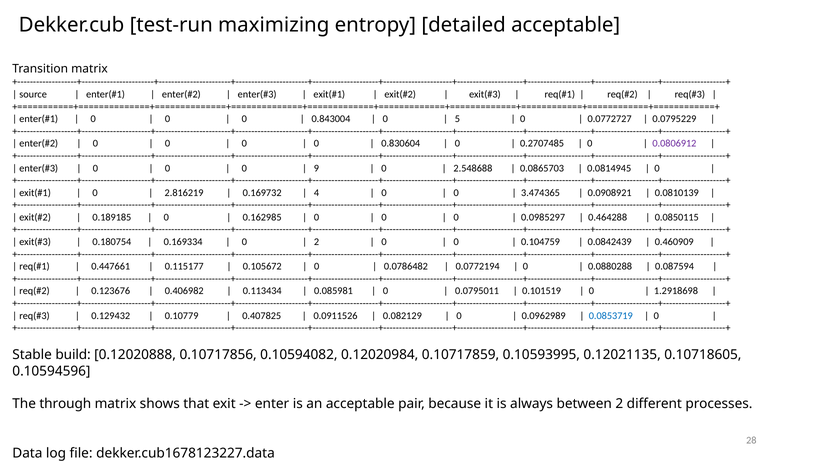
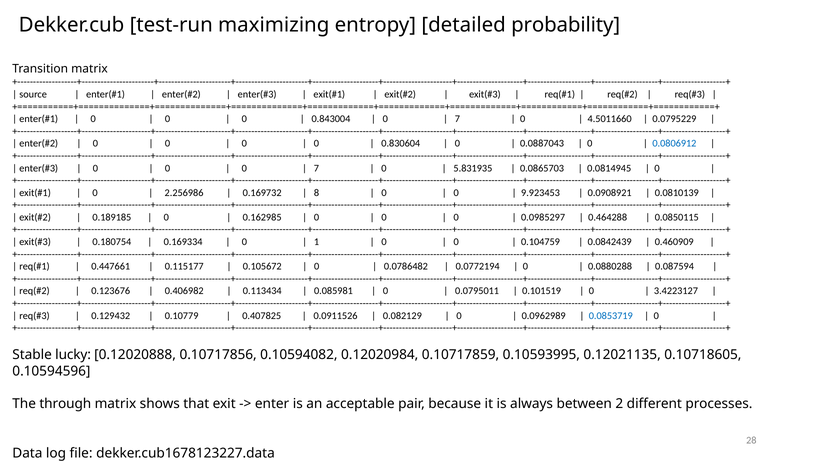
detailed acceptable: acceptable -> probability
5 at (457, 119): 5 -> 7
0.0772727: 0.0772727 -> 4.5011660
0.2707485: 0.2707485 -> 0.0887043
0.0806912 colour: purple -> blue
9 at (316, 168): 9 -> 7
2.548688: 2.548688 -> 5.831935
2.816219: 2.816219 -> 2.256986
4: 4 -> 8
3.474365: 3.474365 -> 9.923453
2 at (317, 242): 2 -> 1
1.2918698: 1.2918698 -> 3.4223127
build: build -> lucky
